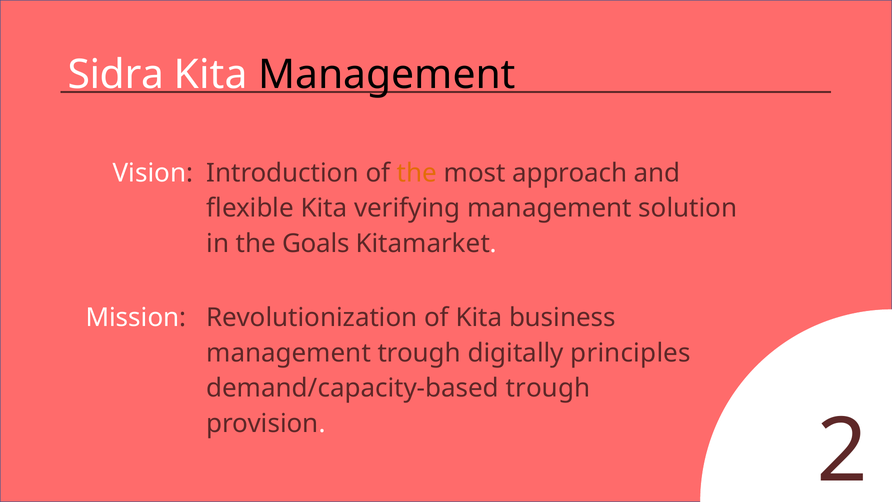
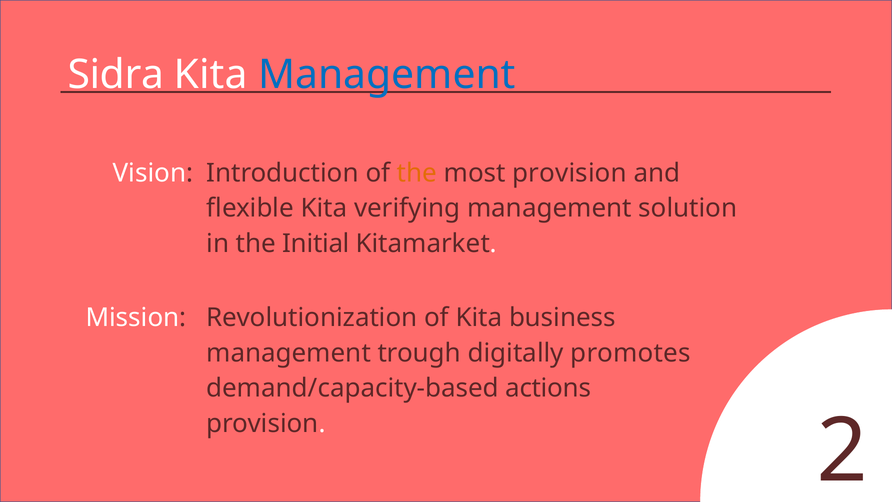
Management at (387, 75) colour: black -> blue
most approach: approach -> provision
Goals: Goals -> Initial
principles: principles -> promotes
demand/capacity-based trough: trough -> actions
